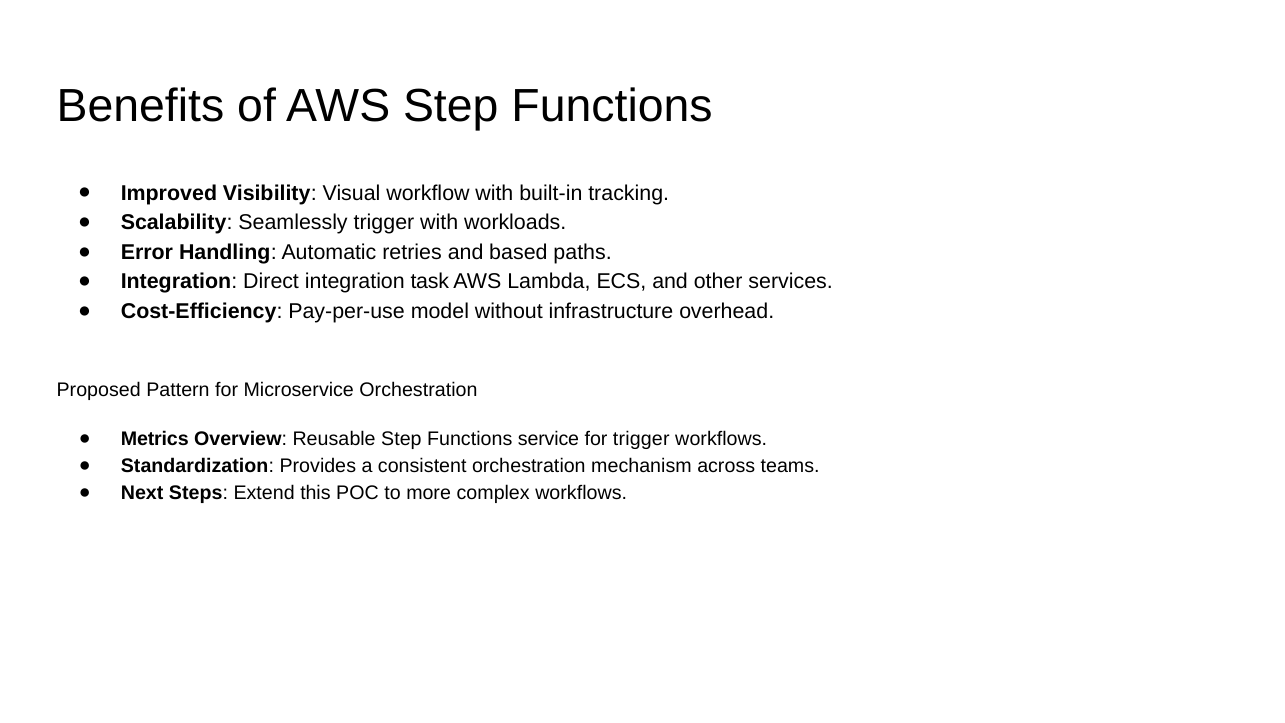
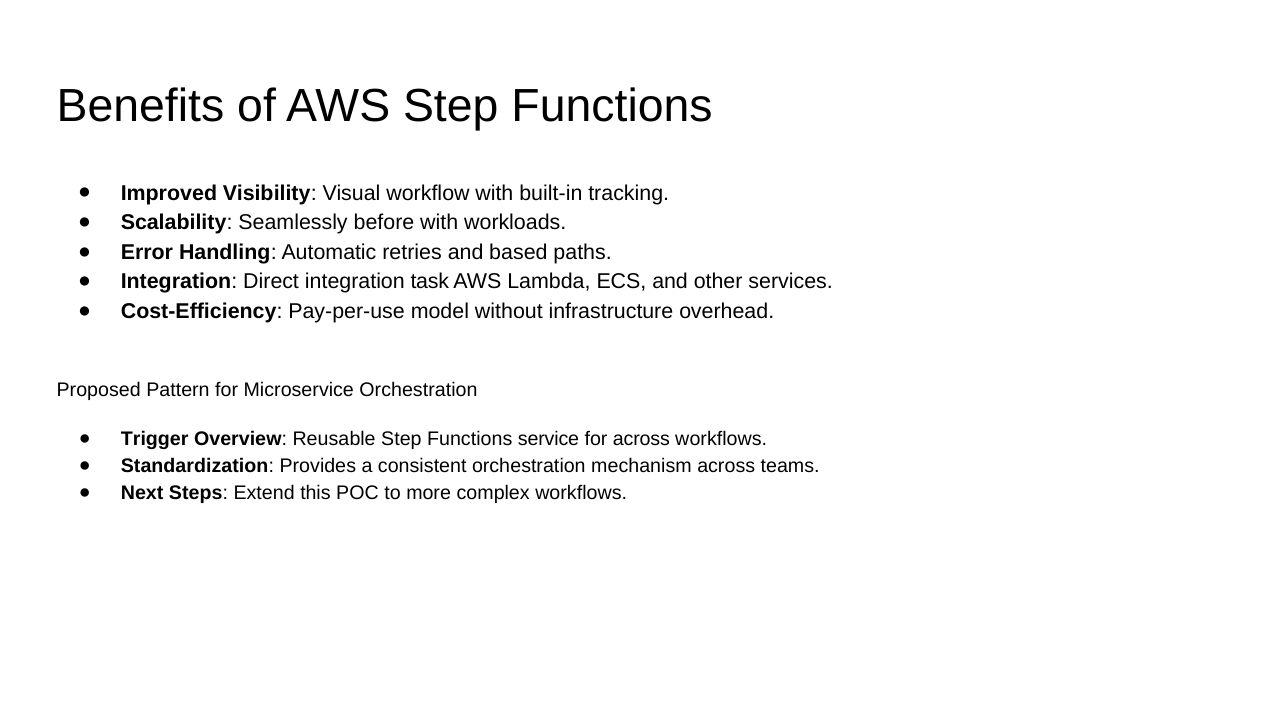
Seamlessly trigger: trigger -> before
Metrics: Metrics -> Trigger
for trigger: trigger -> across
